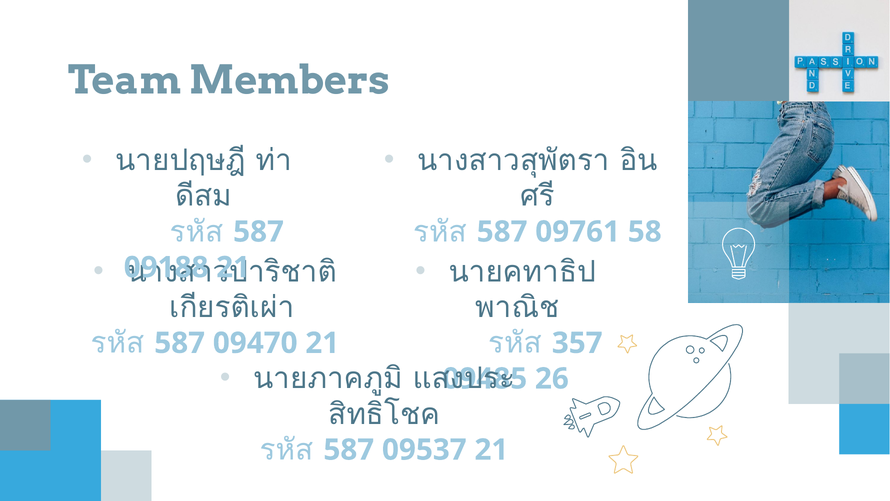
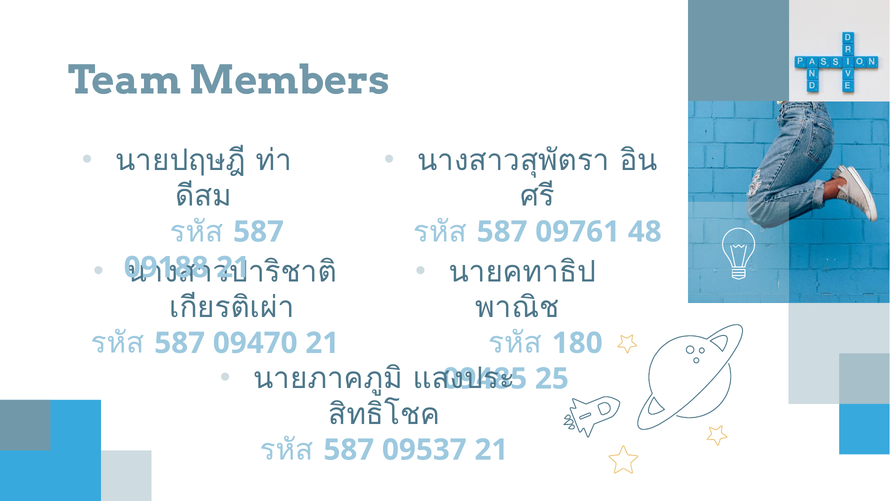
58: 58 -> 48
357: 357 -> 180
26: 26 -> 25
